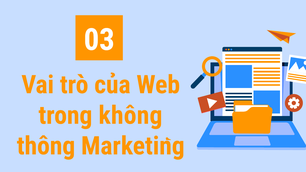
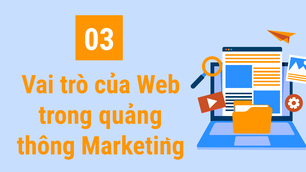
không: không -> quảng
